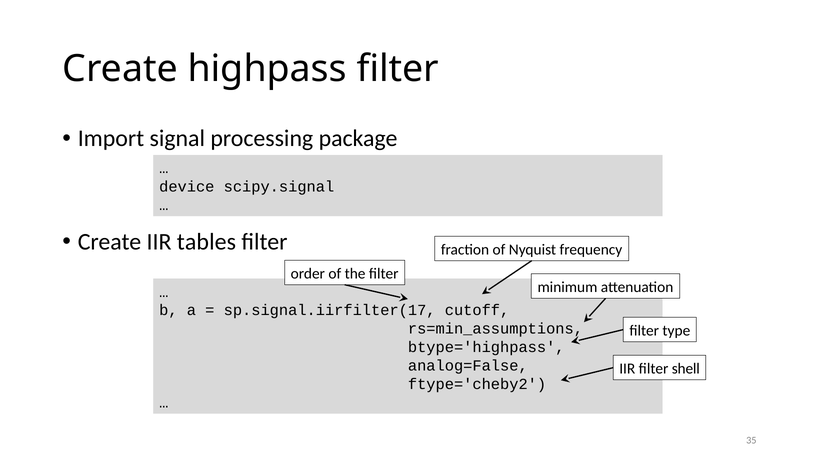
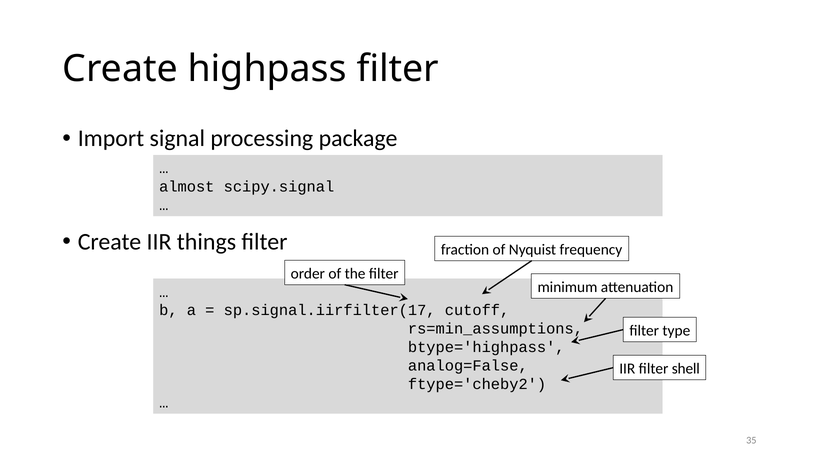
device: device -> almost
tables: tables -> things
